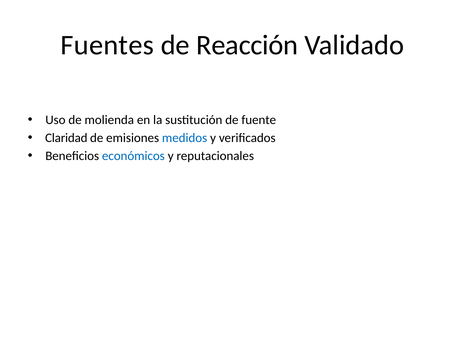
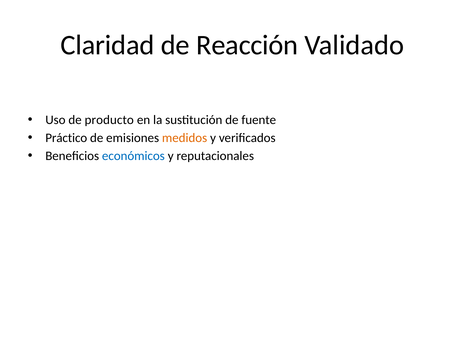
Fuentes: Fuentes -> Claridad
molienda: molienda -> producto
Claridad: Claridad -> Práctico
medidos colour: blue -> orange
